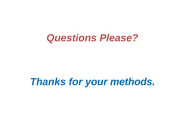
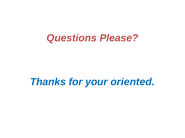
methods: methods -> oriented
